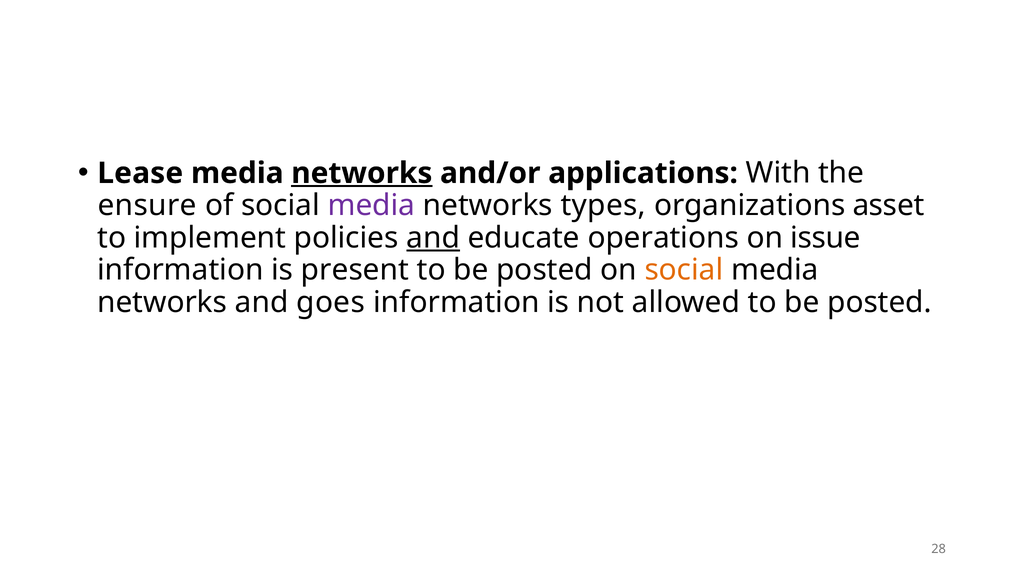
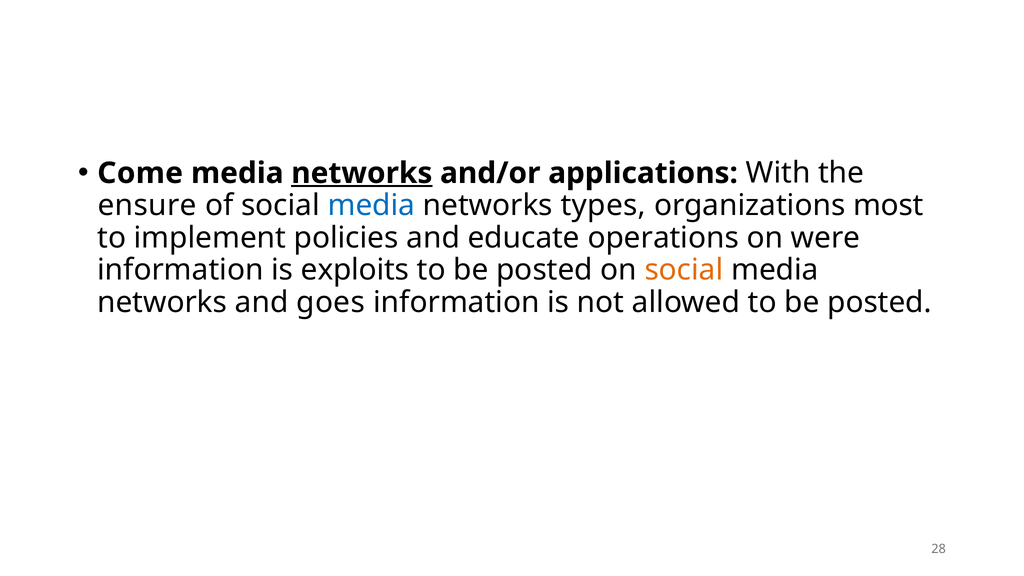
Lease: Lease -> Come
media at (371, 205) colour: purple -> blue
asset: asset -> most
and at (433, 238) underline: present -> none
issue: issue -> were
present: present -> exploits
